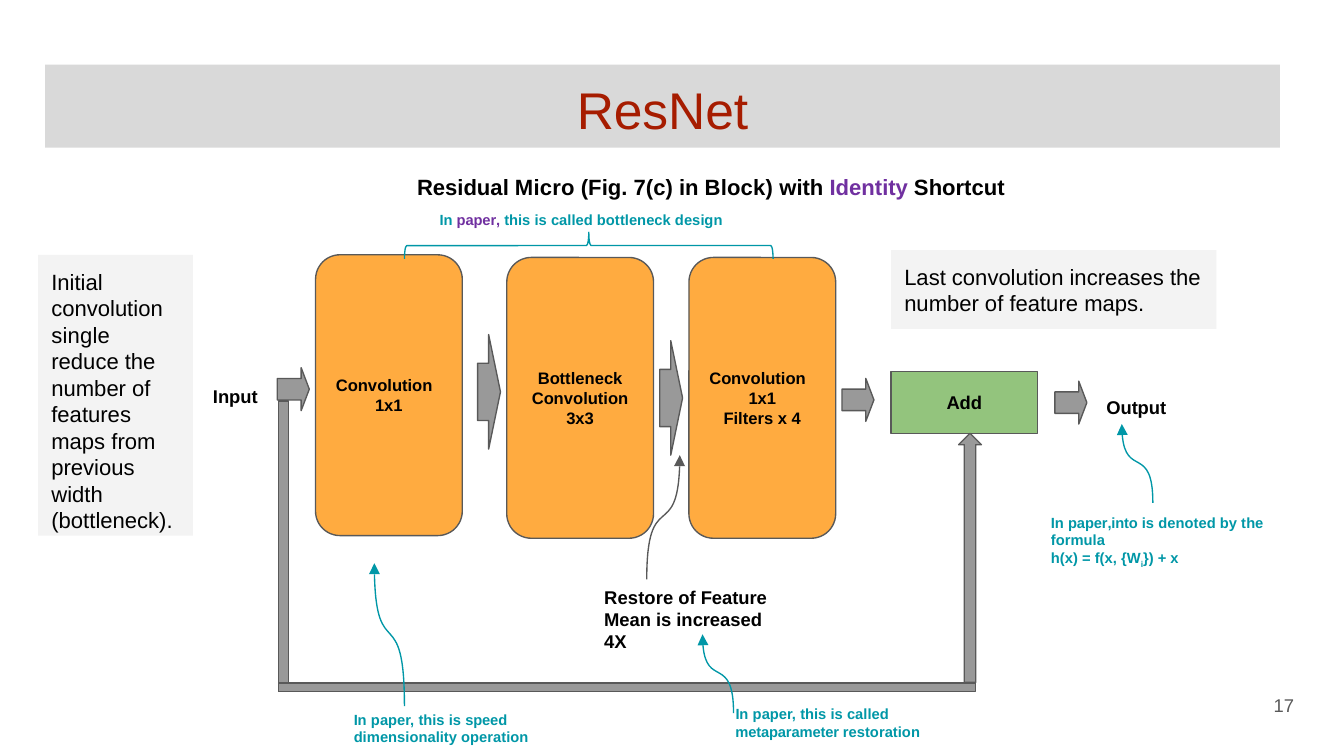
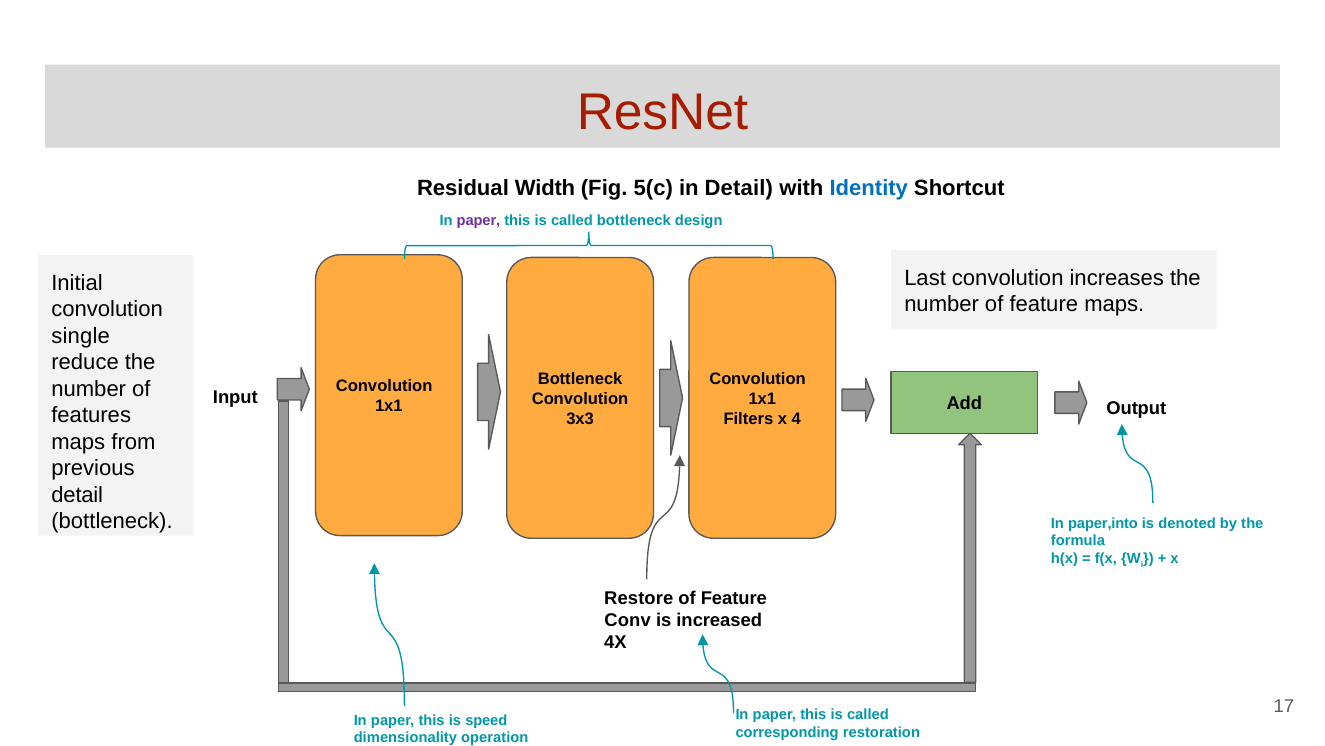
Micro: Micro -> Width
7(c: 7(c -> 5(c
in Block: Block -> Detail
Identity colour: purple -> blue
width at (77, 495): width -> detail
Mean: Mean -> Conv
metaparameter: metaparameter -> corresponding
